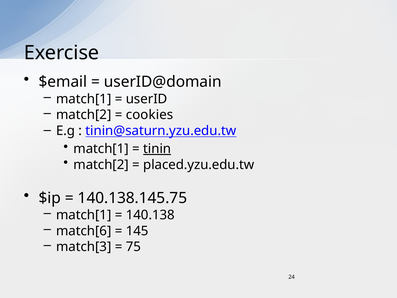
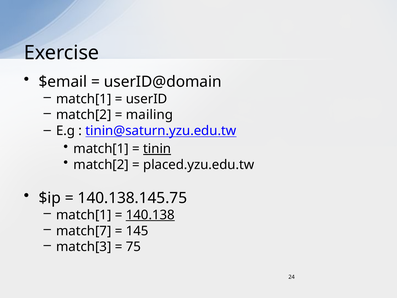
cookies: cookies -> mailing
140.138 underline: none -> present
match[6: match[6 -> match[7
